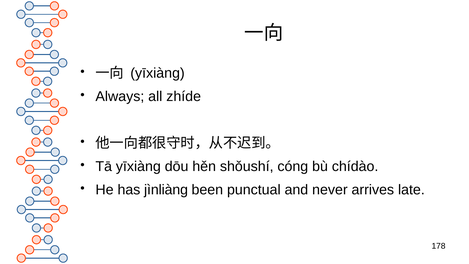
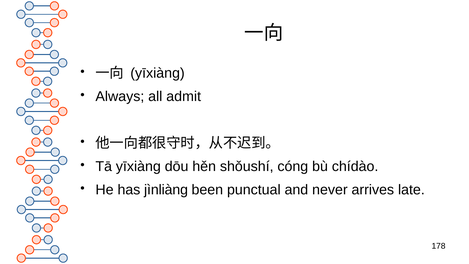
zhíde: zhíde -> admit
